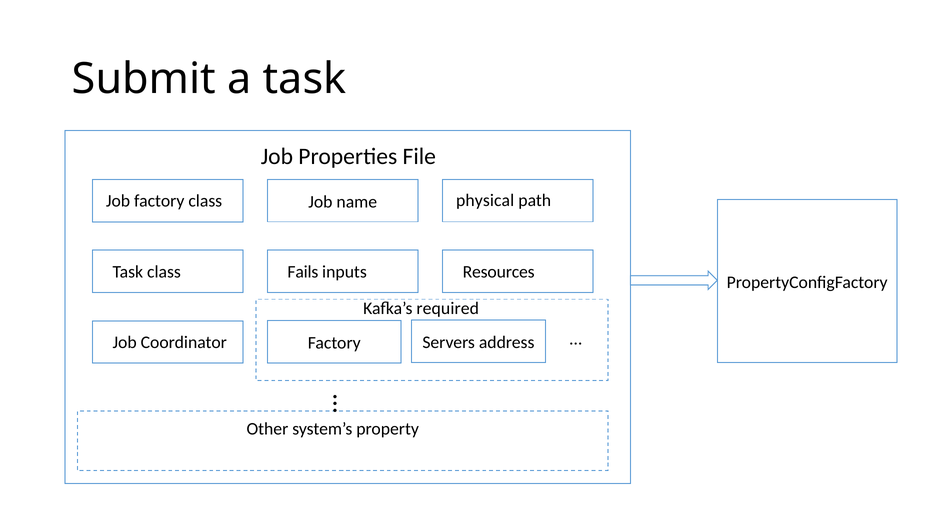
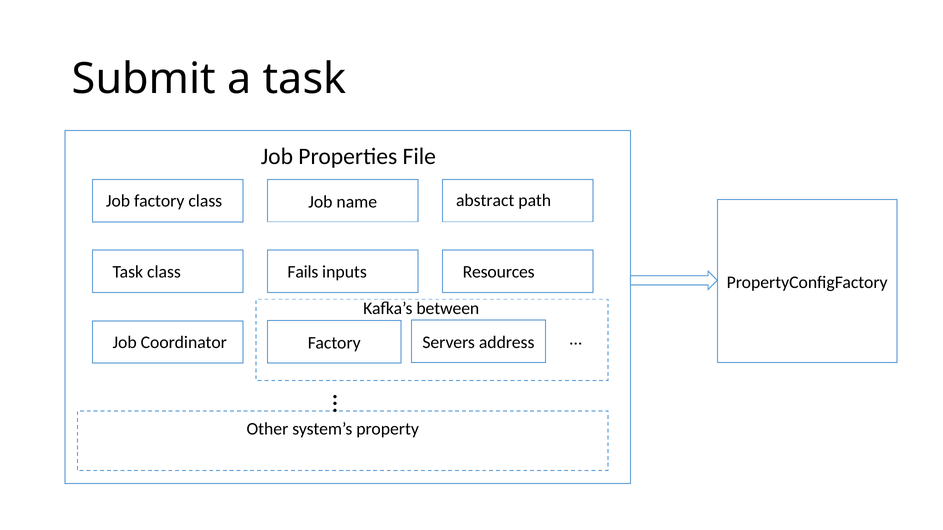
physical: physical -> abstract
required: required -> between
